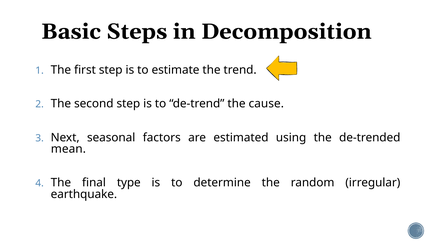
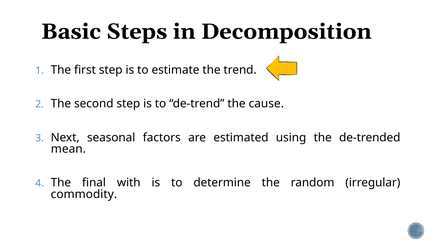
type: type -> with
earthquake: earthquake -> commodity
